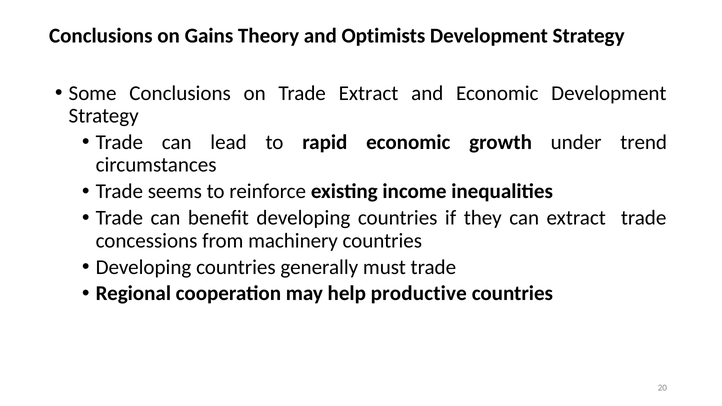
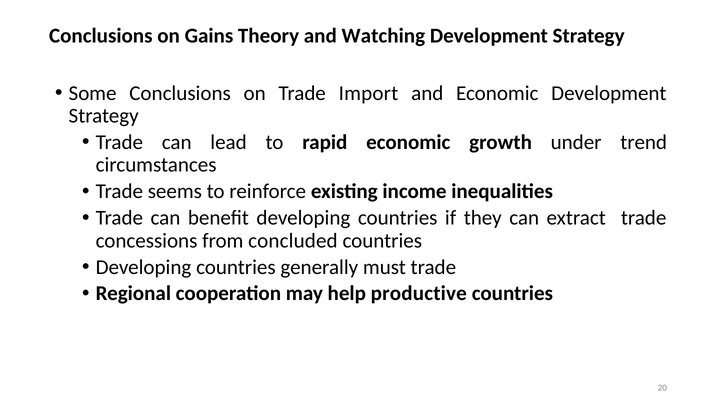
Optimists: Optimists -> Watching
Trade Extract: Extract -> Import
machinery: machinery -> concluded
